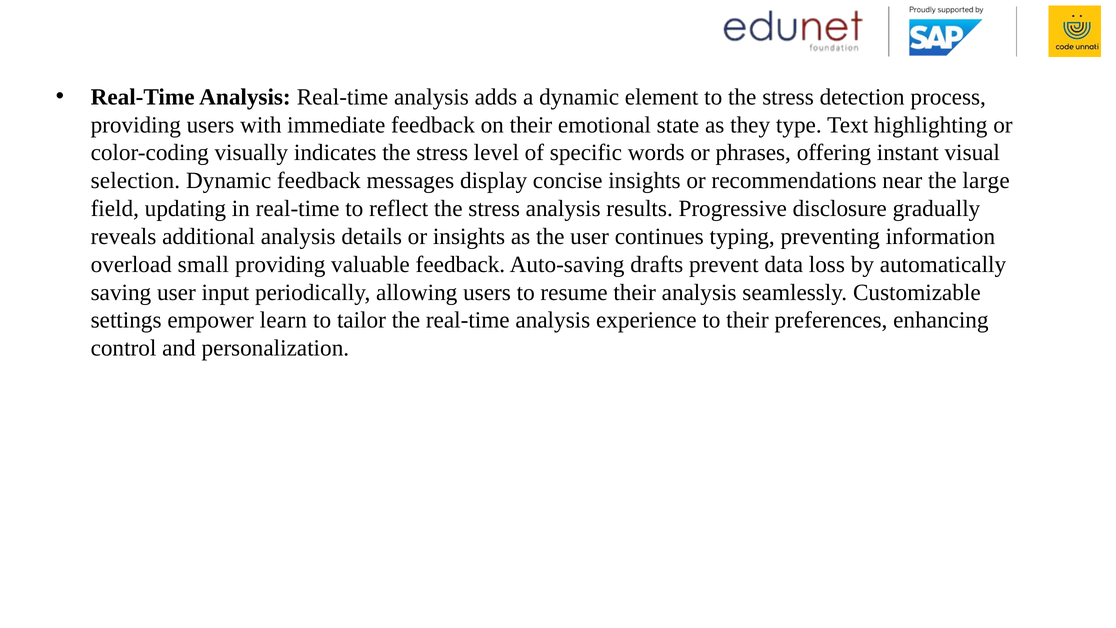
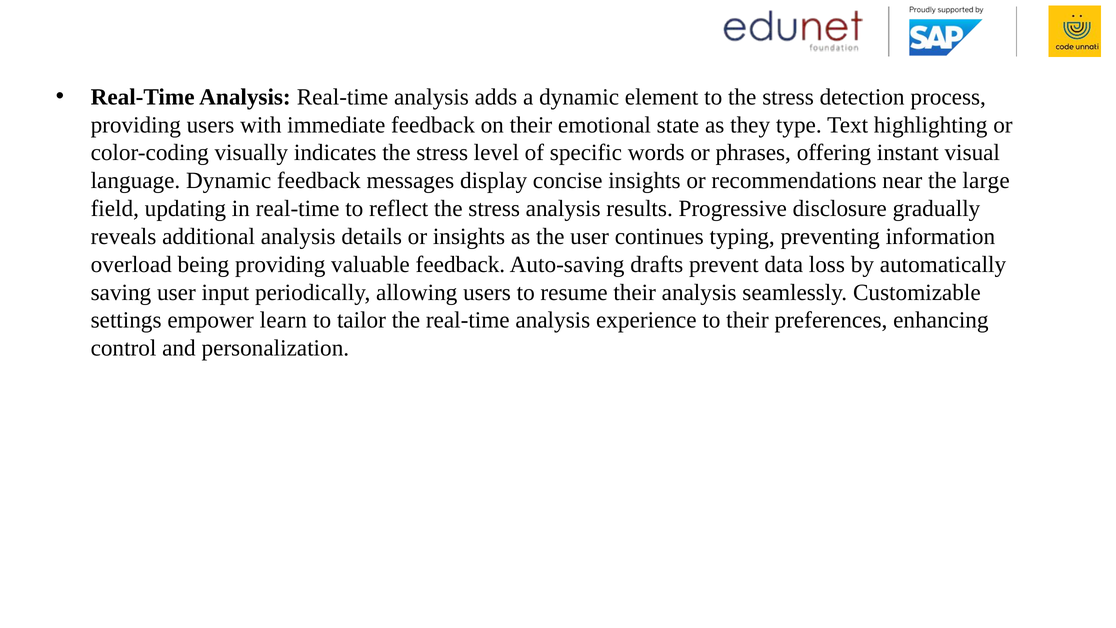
selection: selection -> language
small: small -> being
